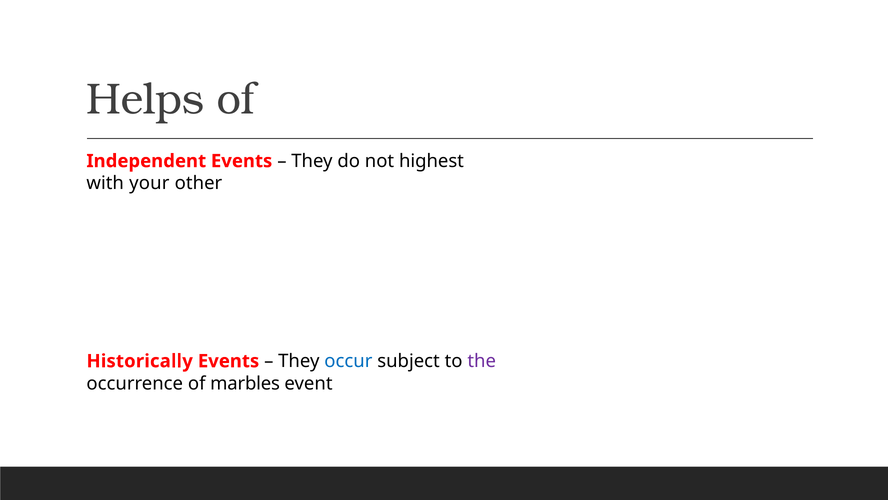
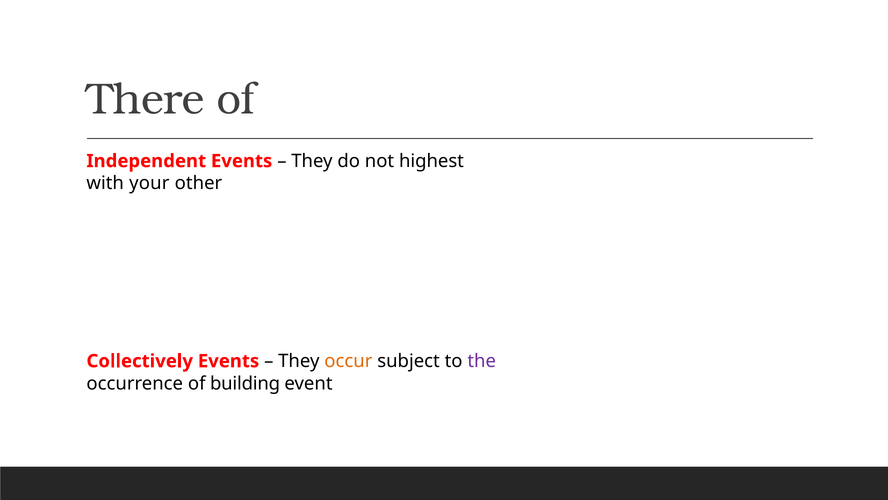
Helps: Helps -> There
Historically: Historically -> Collectively
occur colour: blue -> orange
marbles: marbles -> building
